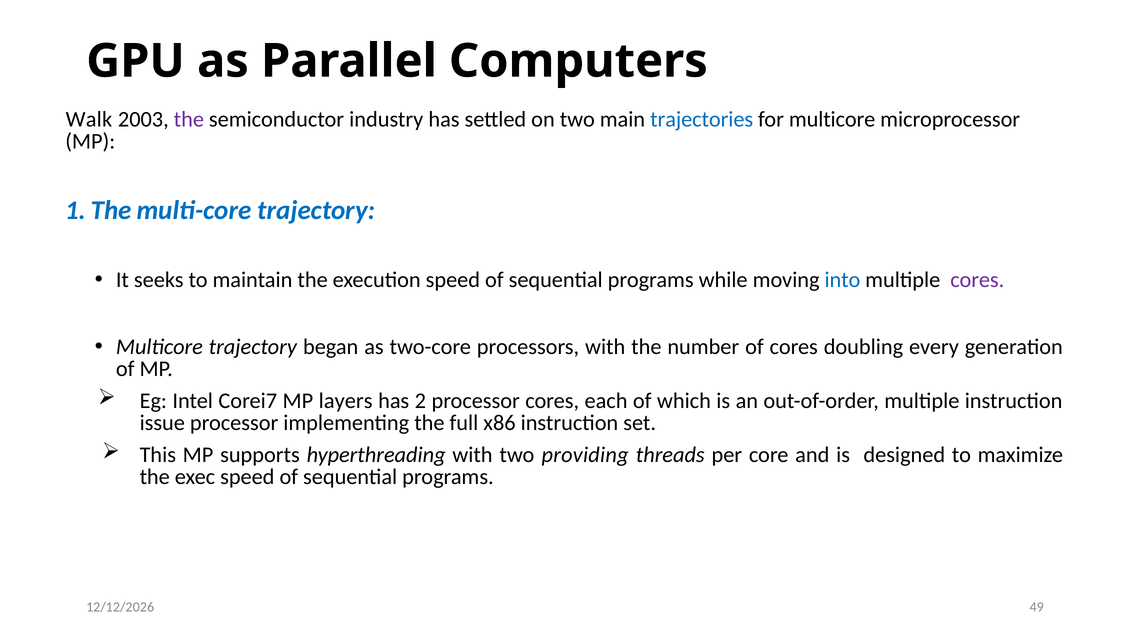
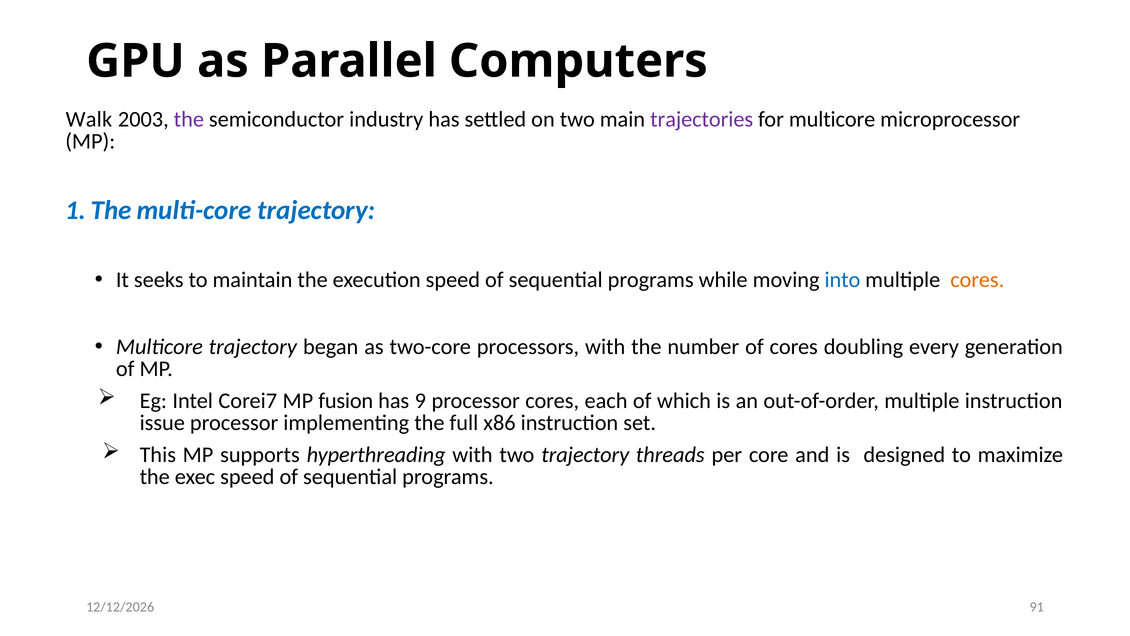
trajectories colour: blue -> purple
cores at (977, 280) colour: purple -> orange
layers: layers -> fusion
2: 2 -> 9
two providing: providing -> trajectory
49: 49 -> 91
